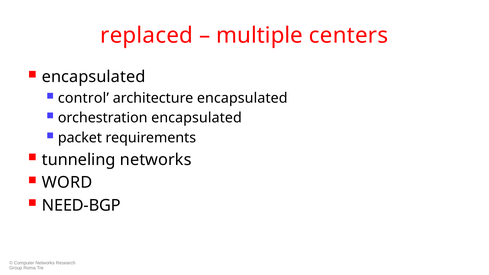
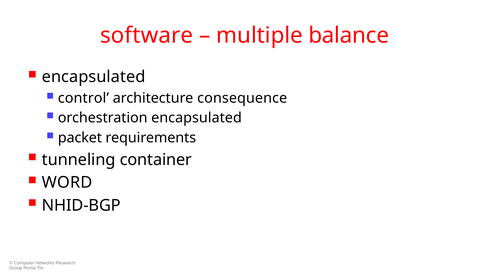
replaced: replaced -> software
centers: centers -> balance
architecture encapsulated: encapsulated -> consequence
tunneling networks: networks -> container
NEED-BGP: NEED-BGP -> NHID-BGP
